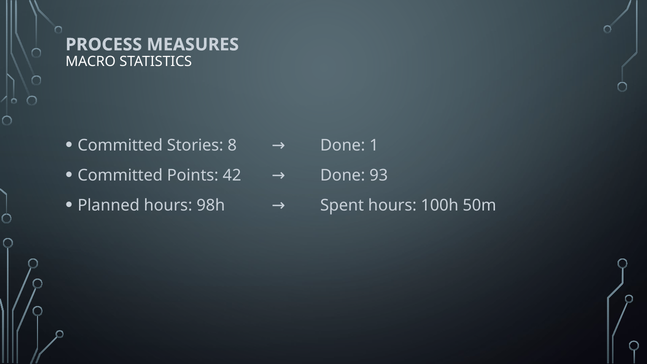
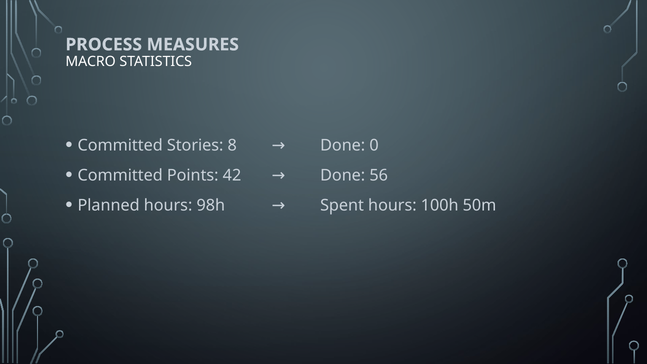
1: 1 -> 0
93: 93 -> 56
